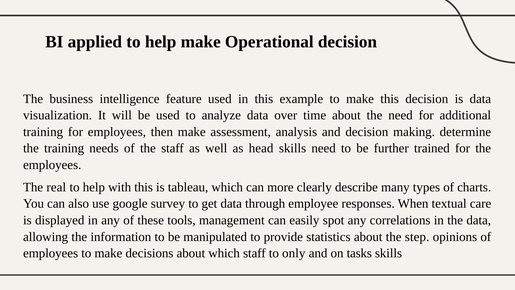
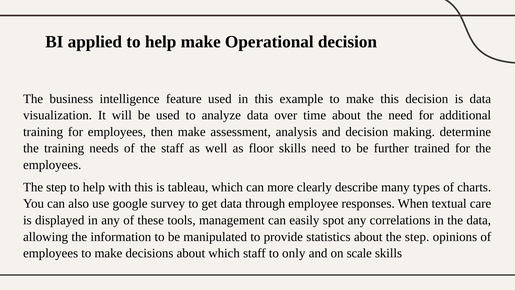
head: head -> floor
real at (56, 187): real -> step
tasks: tasks -> scale
